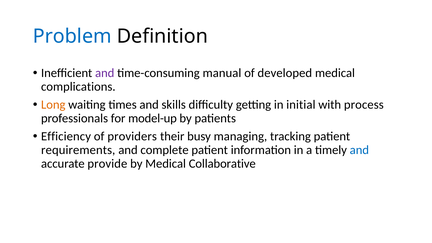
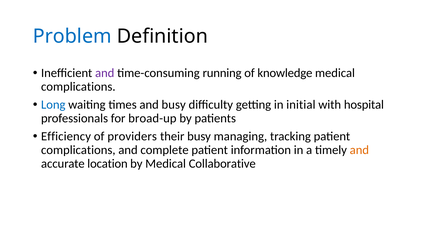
manual: manual -> running
developed: developed -> knowledge
Long colour: orange -> blue
and skills: skills -> busy
process: process -> hospital
model-up: model-up -> broad-up
requirements at (78, 150): requirements -> complications
and at (359, 150) colour: blue -> orange
provide: provide -> location
